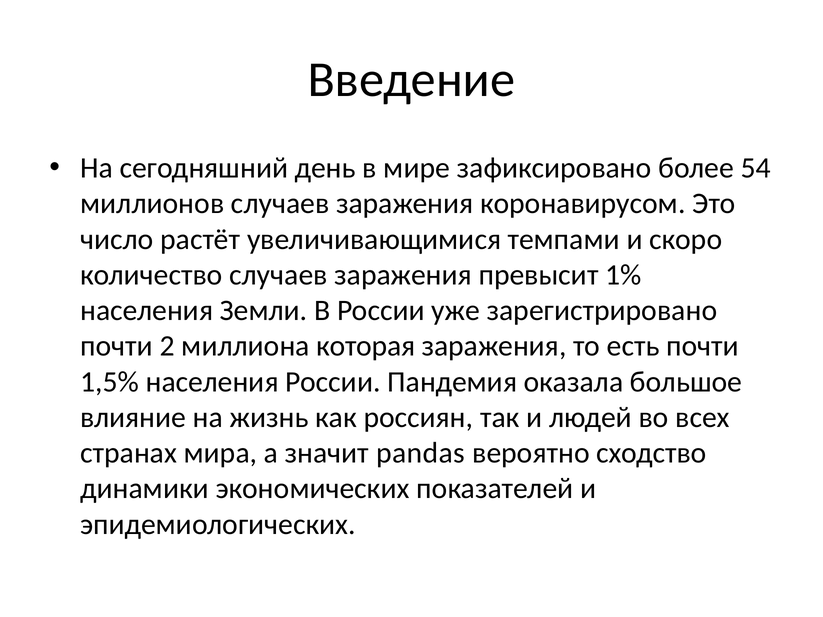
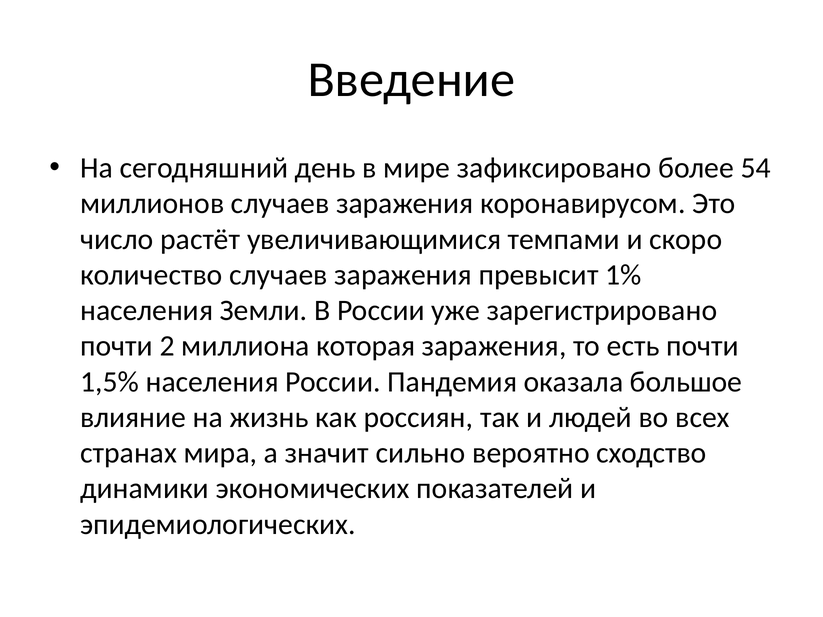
pandas: pandas -> сильно
